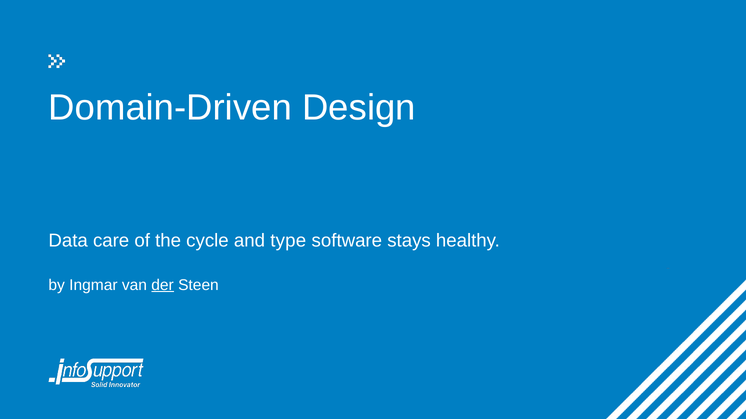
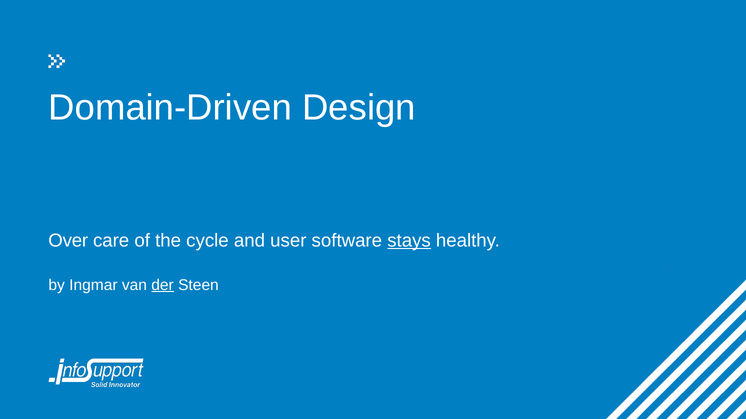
Data: Data -> Over
type: type -> user
stays underline: none -> present
